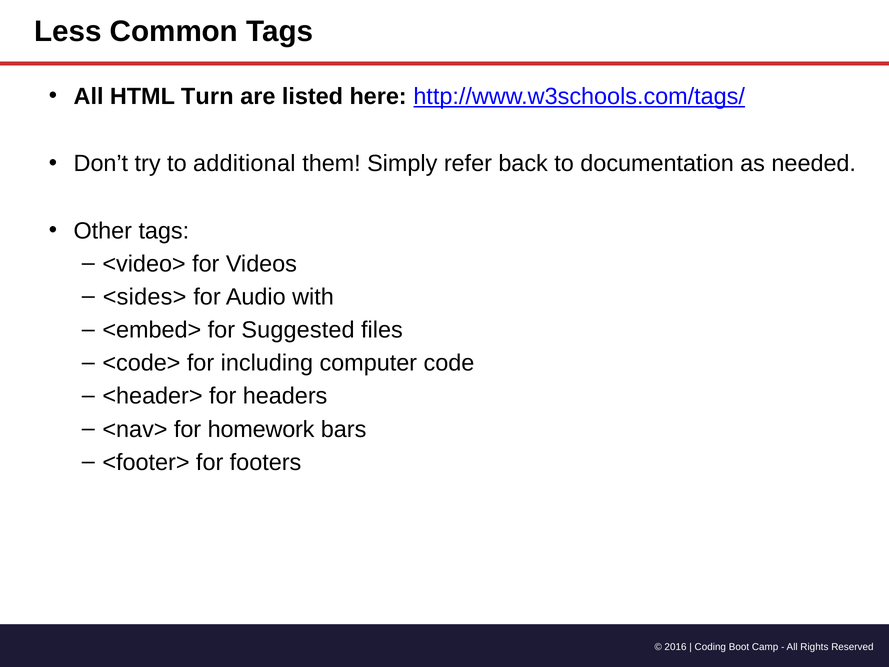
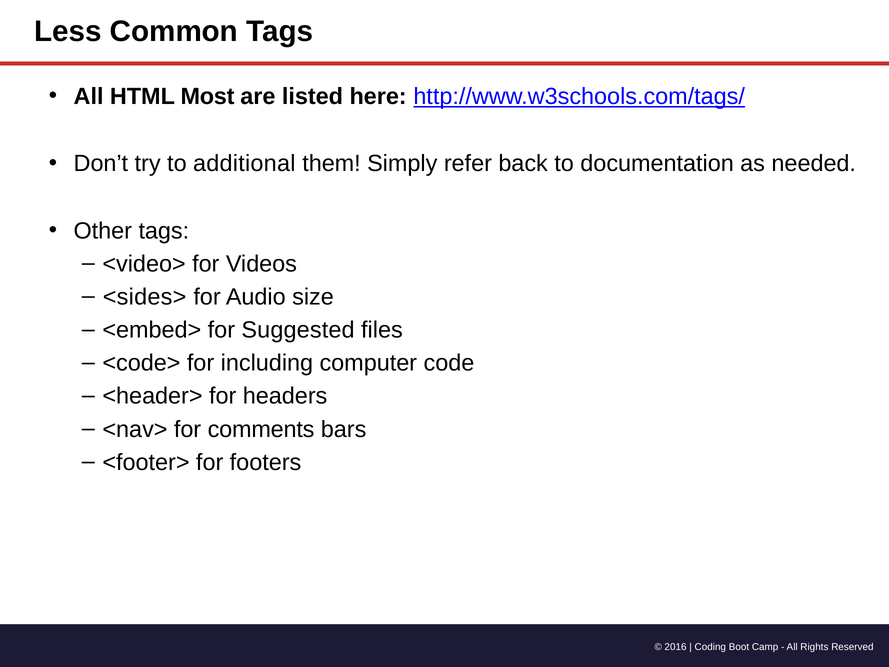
Turn: Turn -> Most
with: with -> size
homework: homework -> comments
